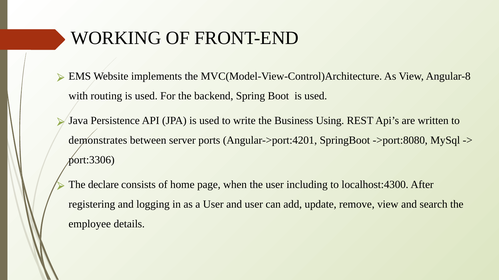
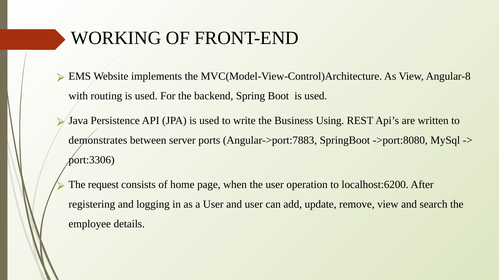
Angular->port:4201: Angular->port:4201 -> Angular->port:7883
declare: declare -> request
including: including -> operation
localhost:4300: localhost:4300 -> localhost:6200
